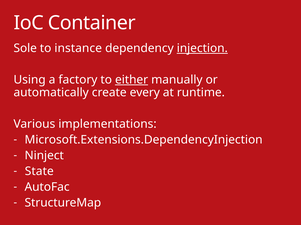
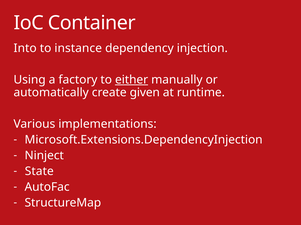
Sole: Sole -> Into
injection underline: present -> none
every: every -> given
